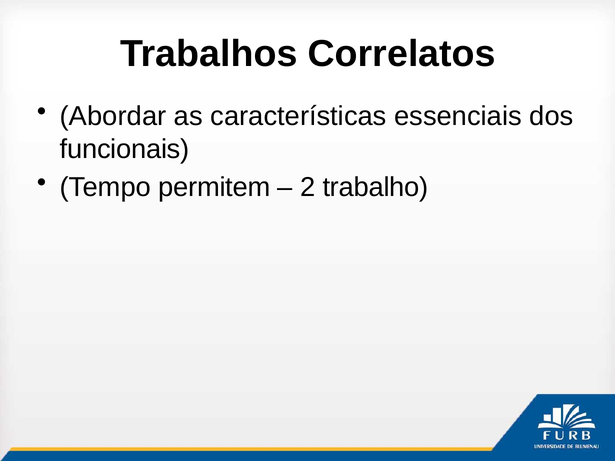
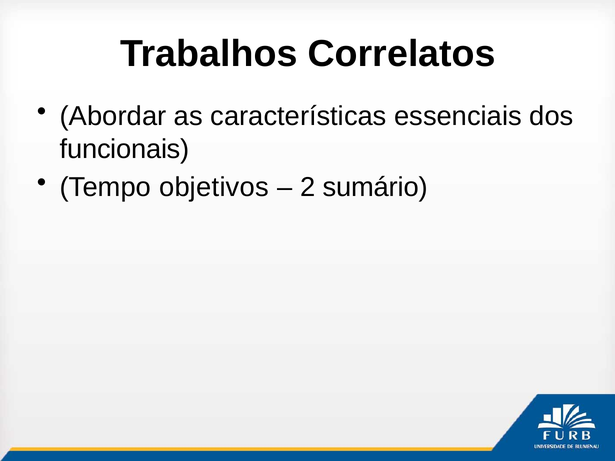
permitem: permitem -> objetivos
trabalho: trabalho -> sumário
